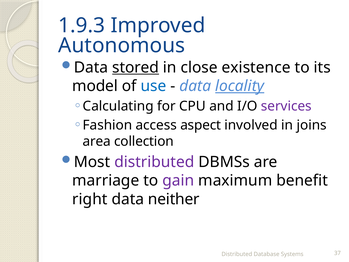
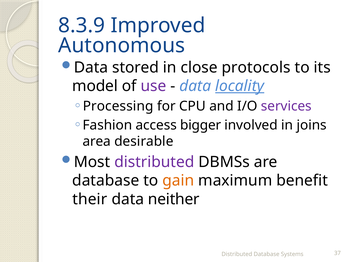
1.9.3: 1.9.3 -> 8.3.9
stored underline: present -> none
existence: existence -> protocols
use colour: blue -> purple
Calculating: Calculating -> Processing
aspect: aspect -> bigger
collection: collection -> desirable
marriage at (106, 180): marriage -> database
gain colour: purple -> orange
right: right -> their
